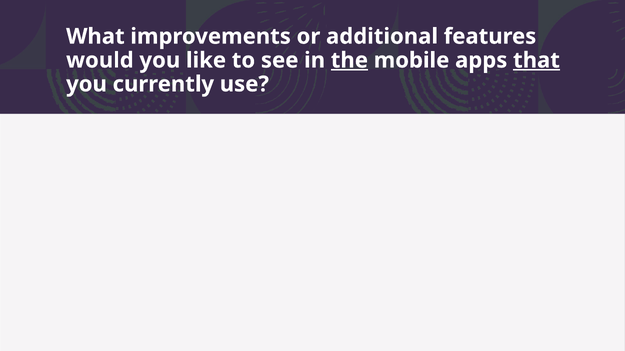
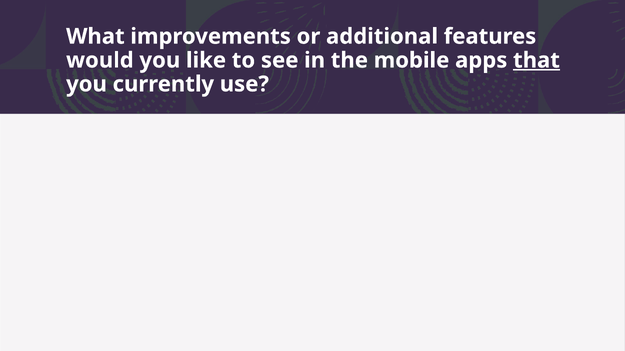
the underline: present -> none
